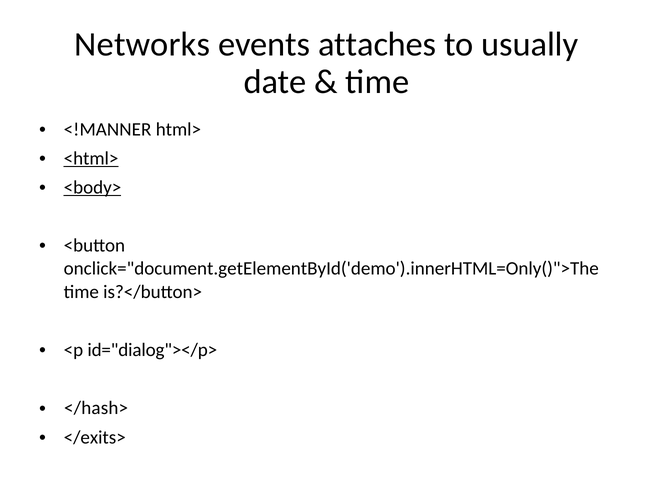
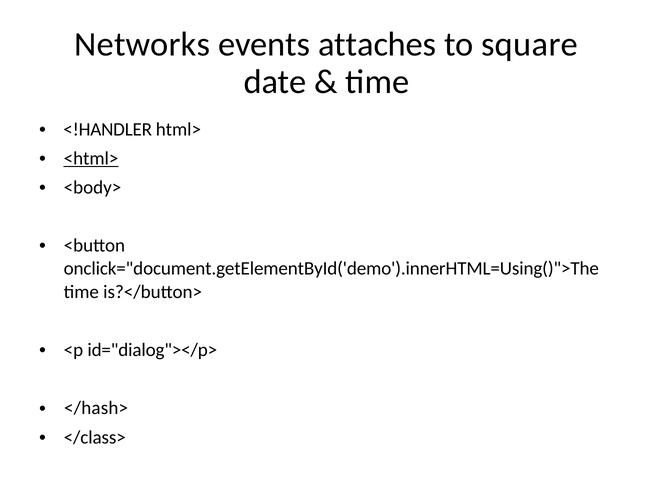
usually: usually -> square
<!MANNER: <!MANNER -> <!HANDLER
<body> underline: present -> none
onclick="document.getElementById('demo').innerHTML=Only()">The: onclick="document.getElementById('demo').innerHTML=Only()">The -> onclick="document.getElementById('demo').innerHTML=Using()">The
</exits>: </exits> -> </class>
